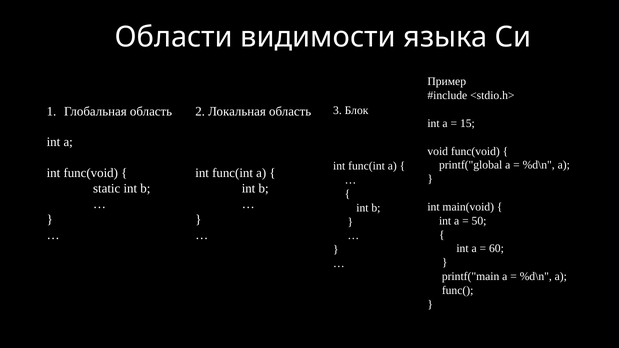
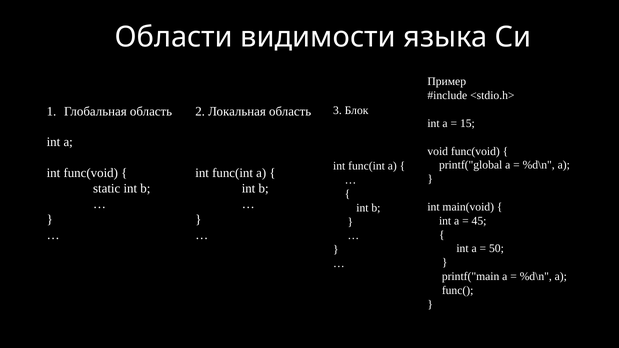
50: 50 -> 45
60: 60 -> 50
